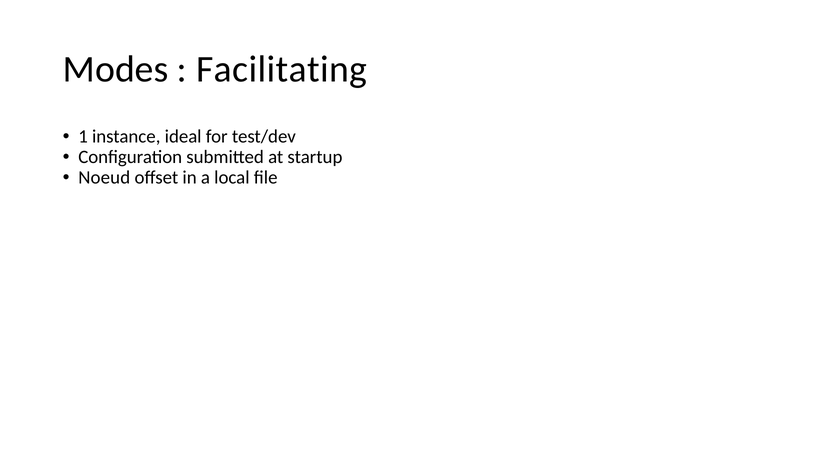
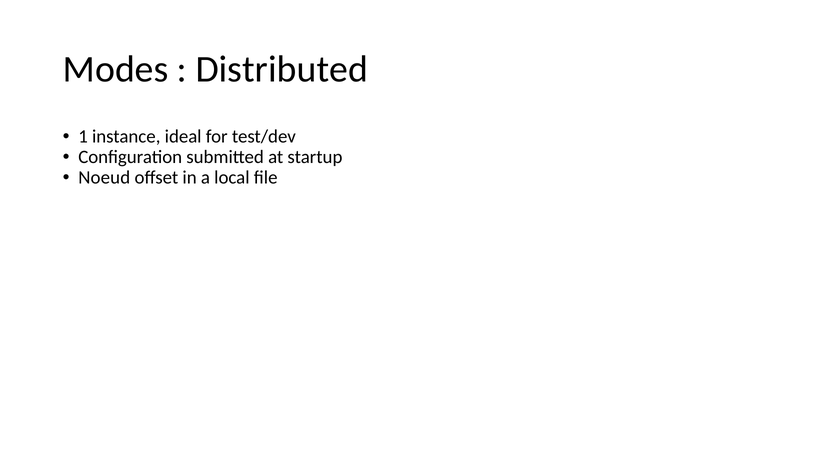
Facilitating: Facilitating -> Distributed
